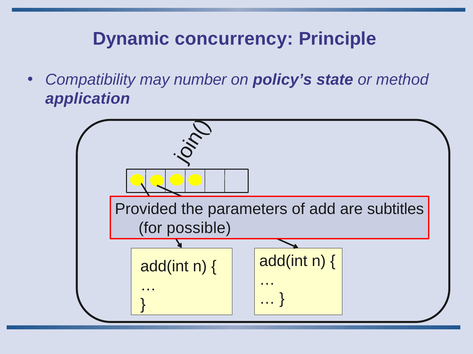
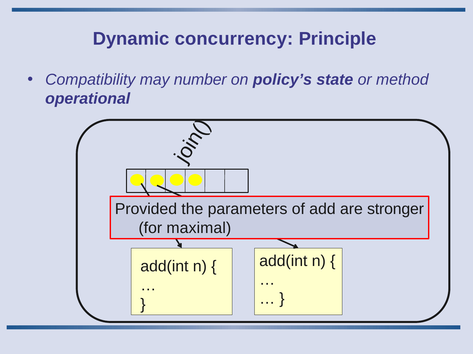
application: application -> operational
subtitles: subtitles -> stronger
possible: possible -> maximal
